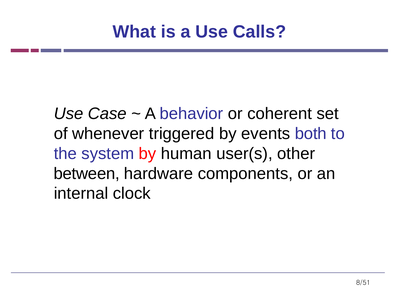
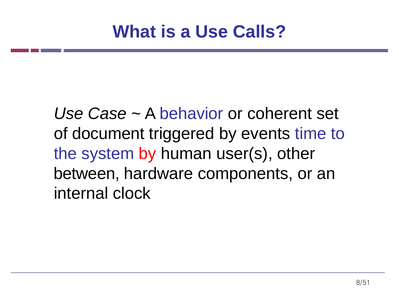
whenever: whenever -> document
both: both -> time
